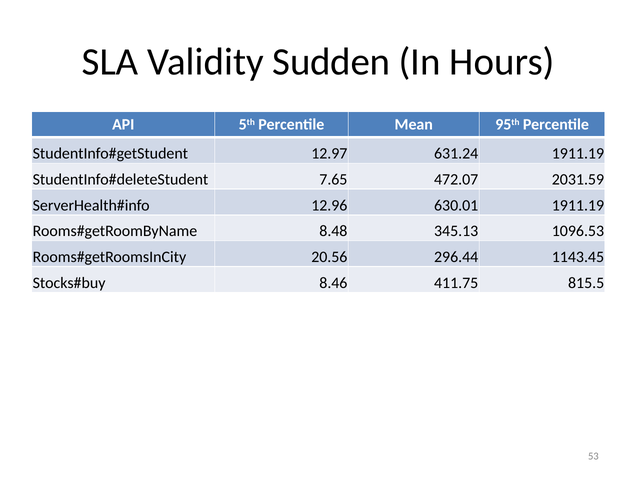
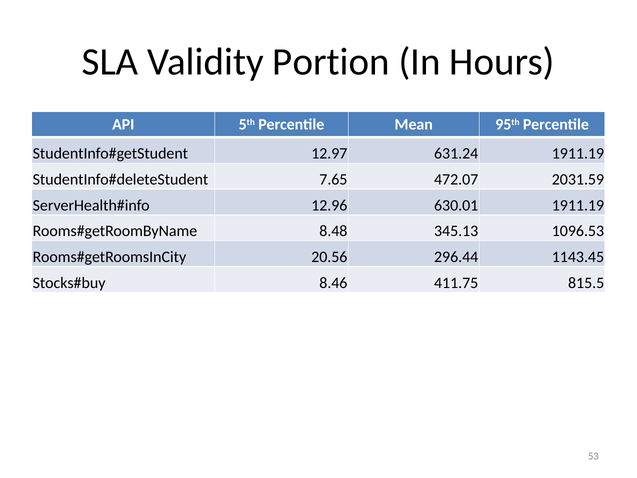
Sudden: Sudden -> Portion
